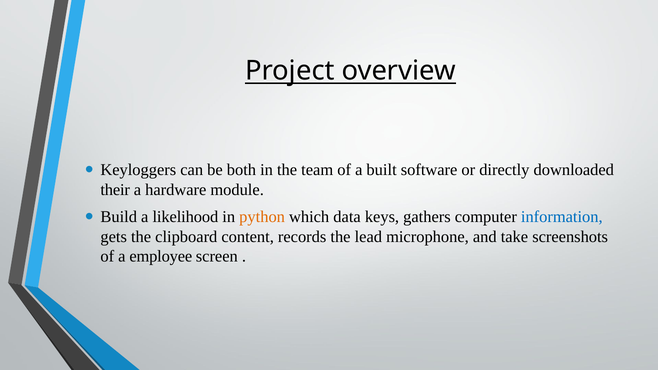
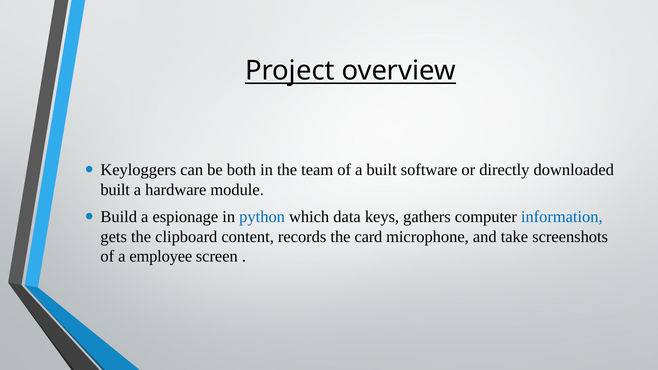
their at (115, 190): their -> built
likelihood: likelihood -> espionage
python colour: orange -> blue
lead: lead -> card
